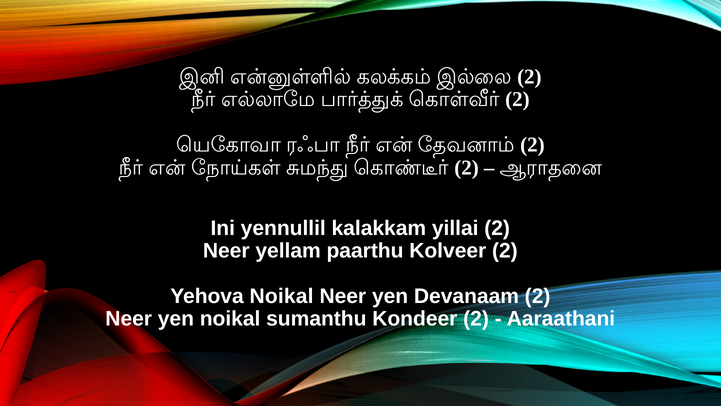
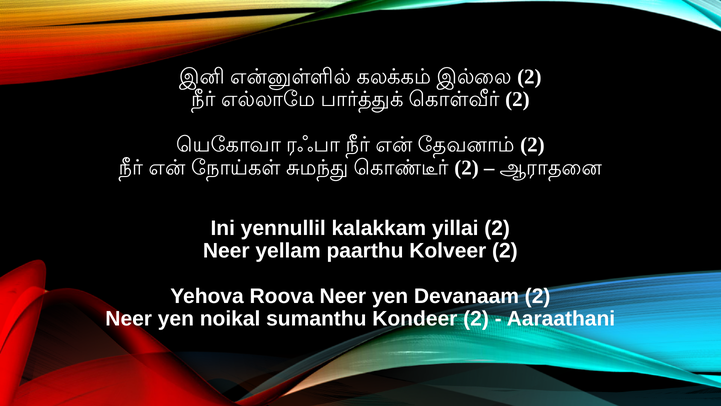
Yehova Noikal: Noikal -> Roova
